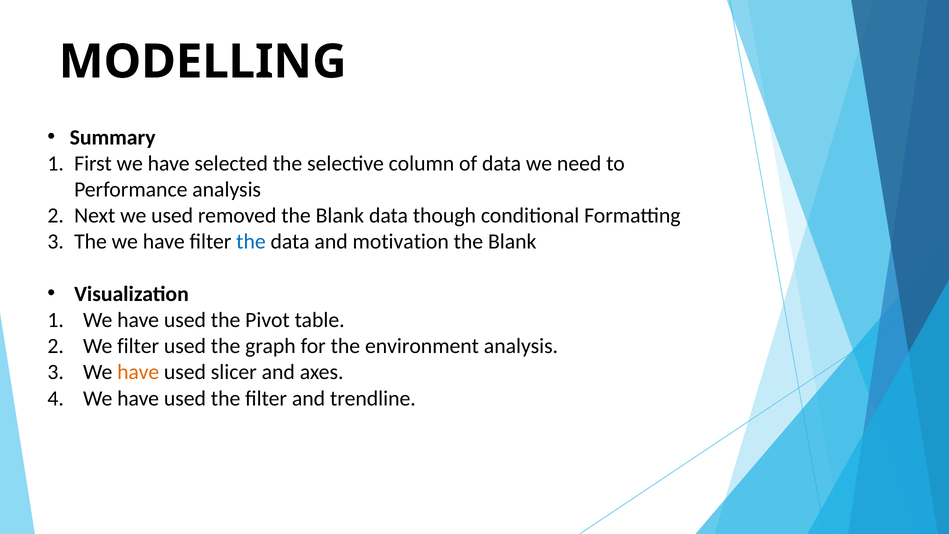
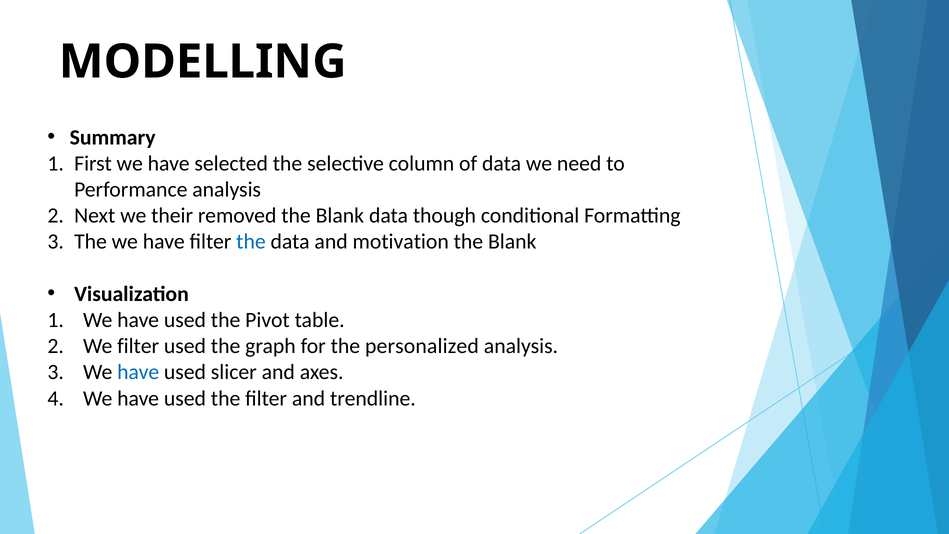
we used: used -> their
environment: environment -> personalized
have at (138, 372) colour: orange -> blue
